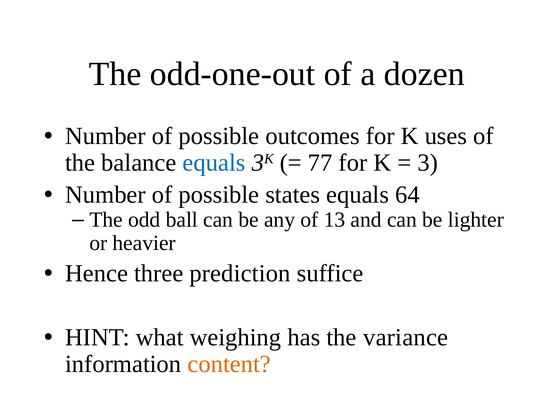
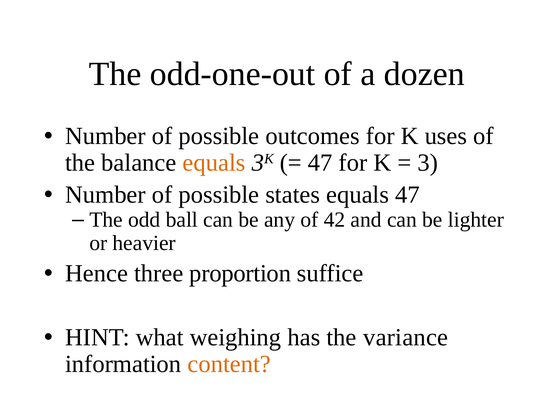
equals at (214, 163) colour: blue -> orange
77 at (320, 163): 77 -> 47
equals 64: 64 -> 47
13: 13 -> 42
prediction: prediction -> proportion
